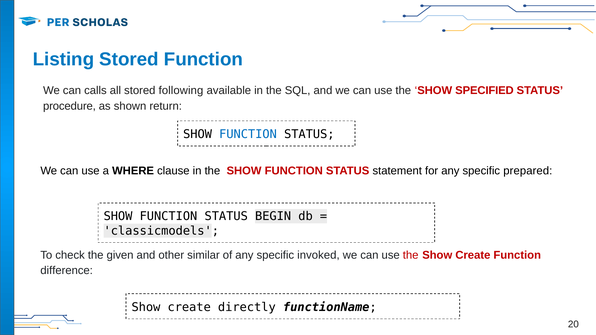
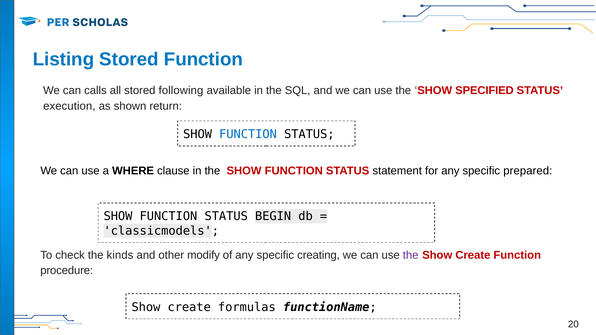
procedure: procedure -> execution
given: given -> kinds
similar: similar -> modify
invoked: invoked -> creating
the at (411, 255) colour: red -> purple
difference: difference -> procedure
directly: directly -> formulas
